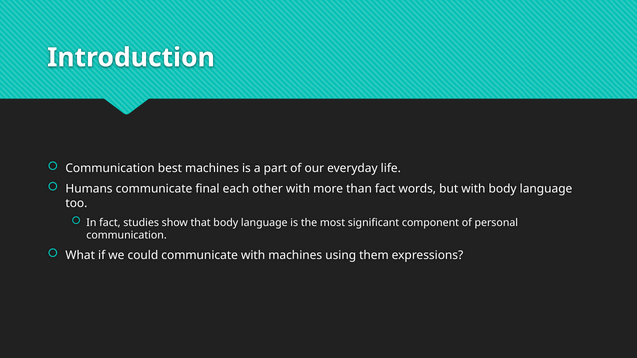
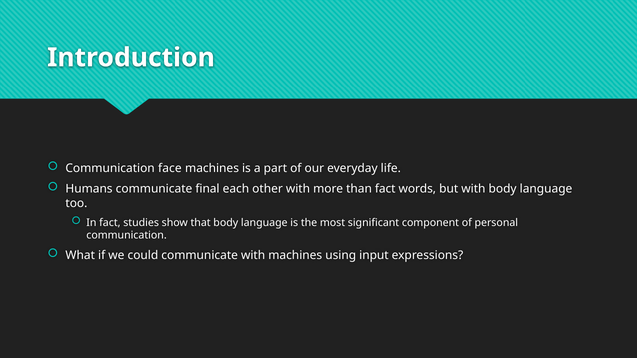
best: best -> face
them: them -> input
